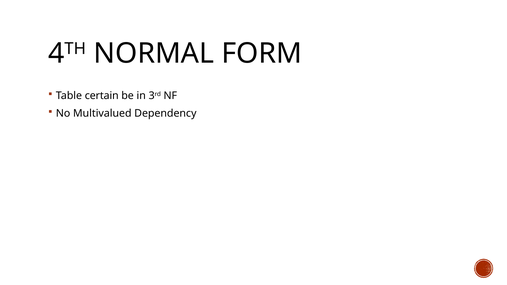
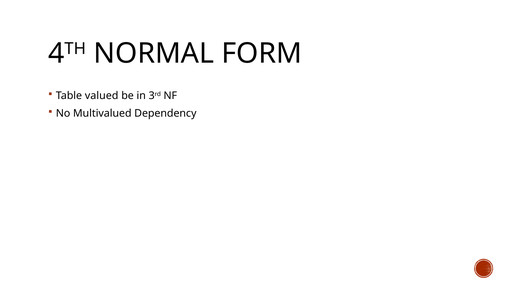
certain: certain -> valued
